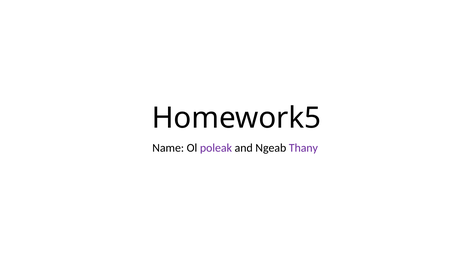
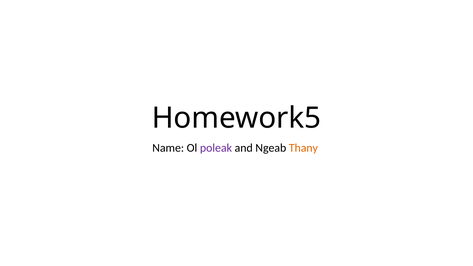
Thany colour: purple -> orange
